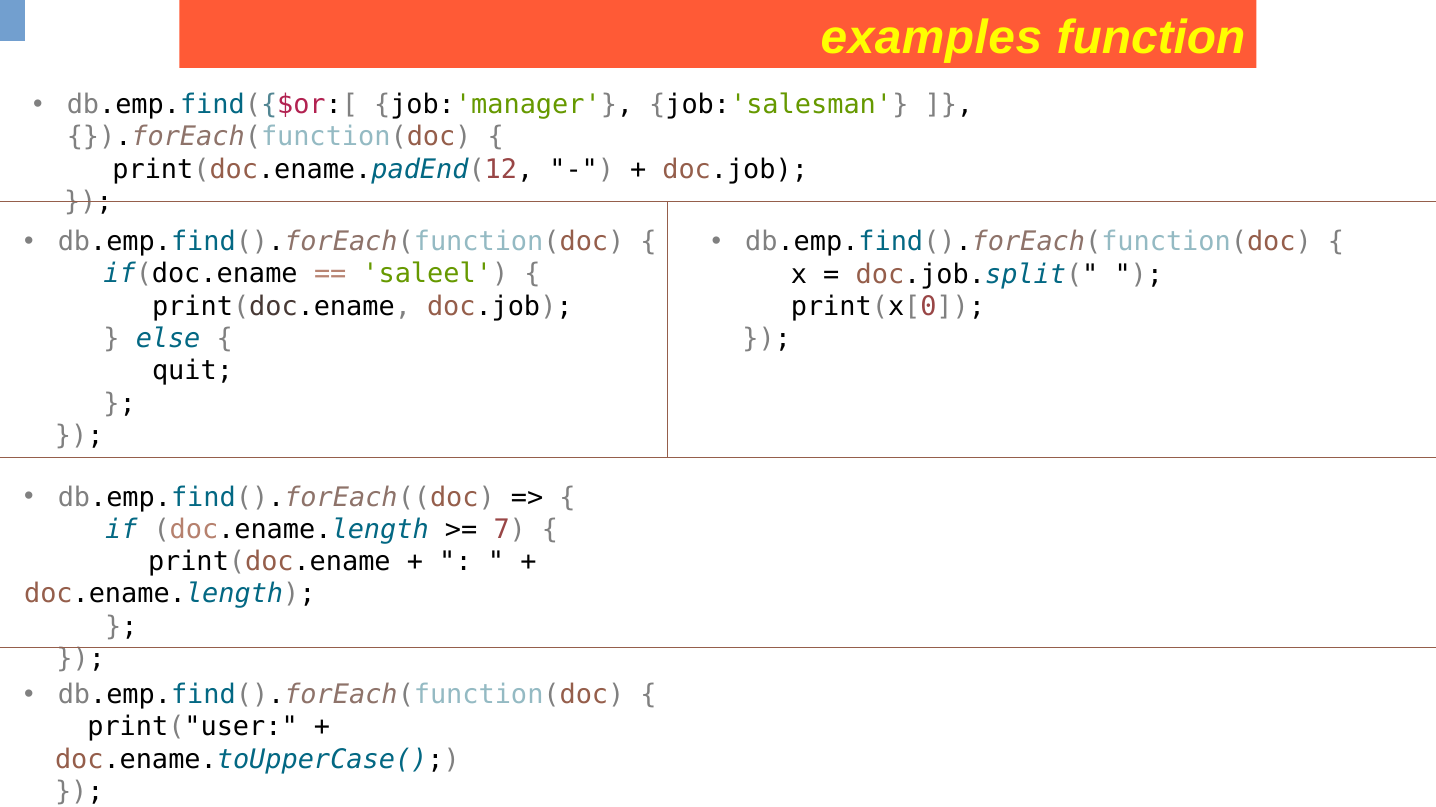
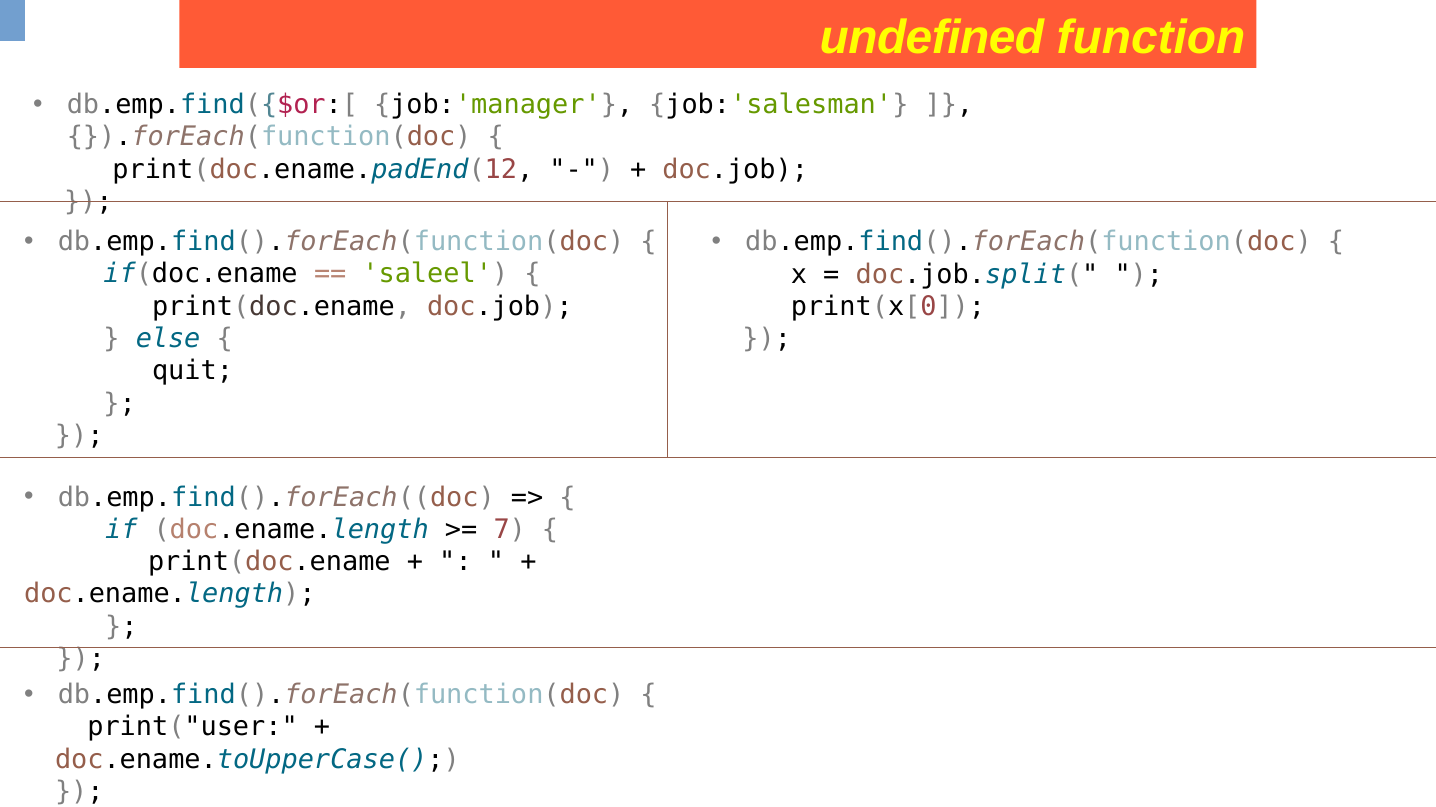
examples: examples -> undefined
